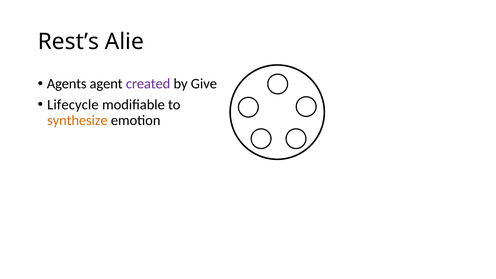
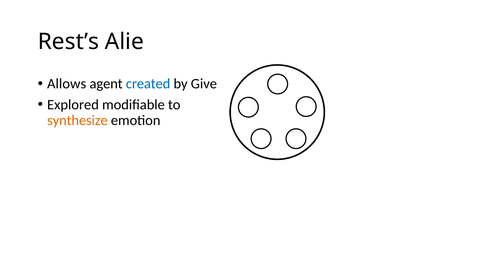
Agents: Agents -> Allows
created colour: purple -> blue
Lifecycle: Lifecycle -> Explored
